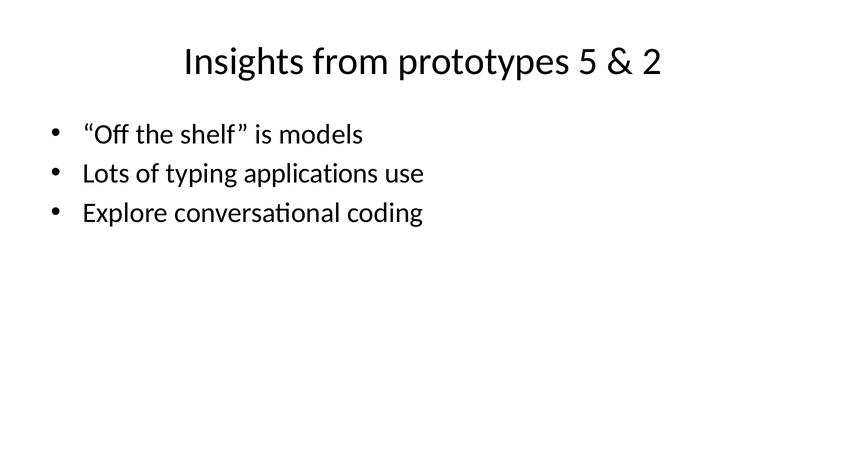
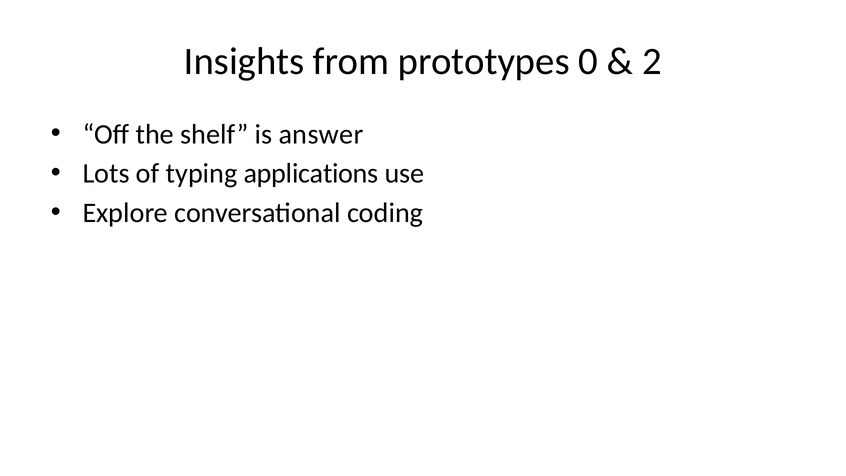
5: 5 -> 0
models: models -> answer
